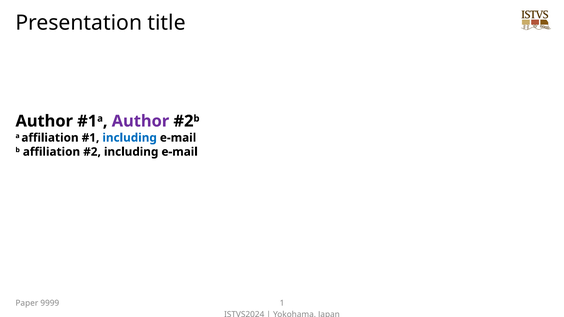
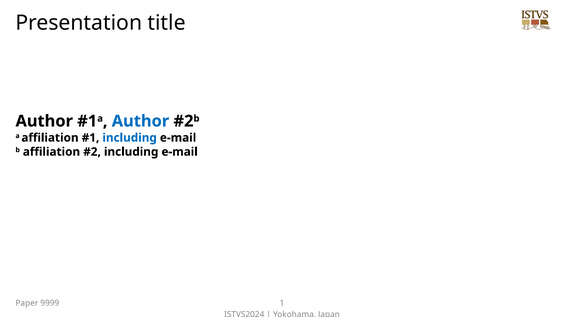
Author at (140, 121) colour: purple -> blue
